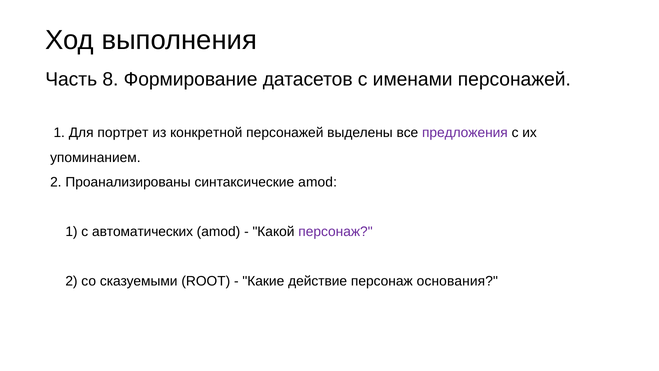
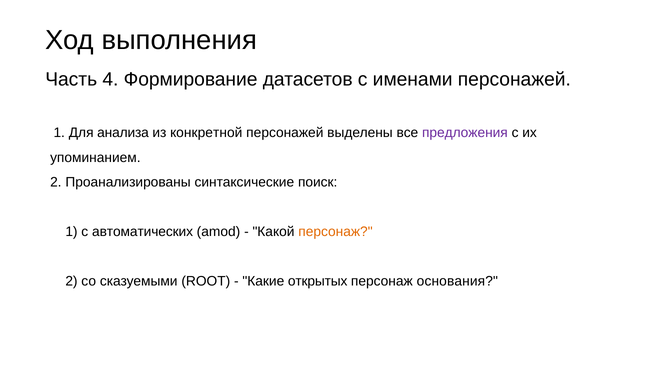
8: 8 -> 4
портрет: портрет -> анализа
синтаксические amod: amod -> поиск
персонаж at (335, 232) colour: purple -> orange
действие: действие -> открытых
